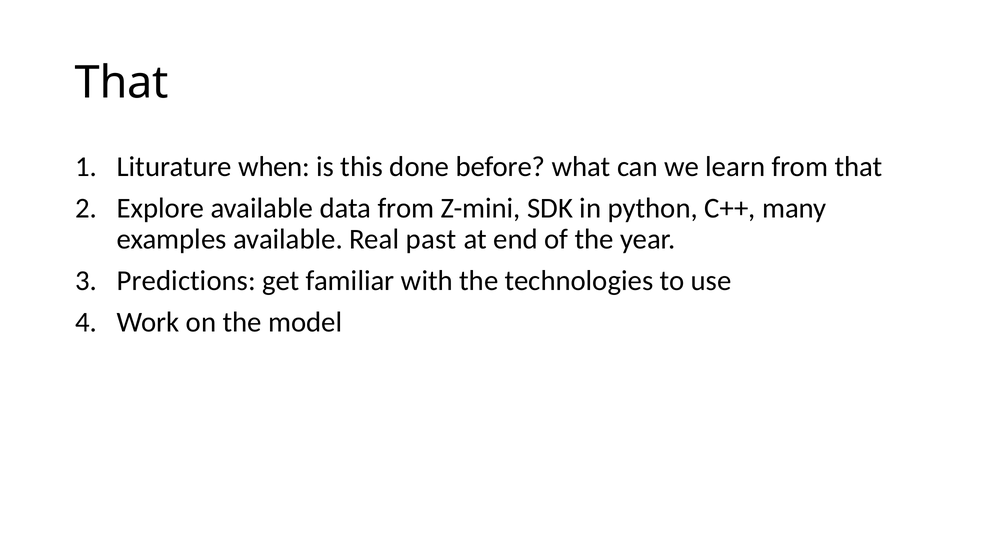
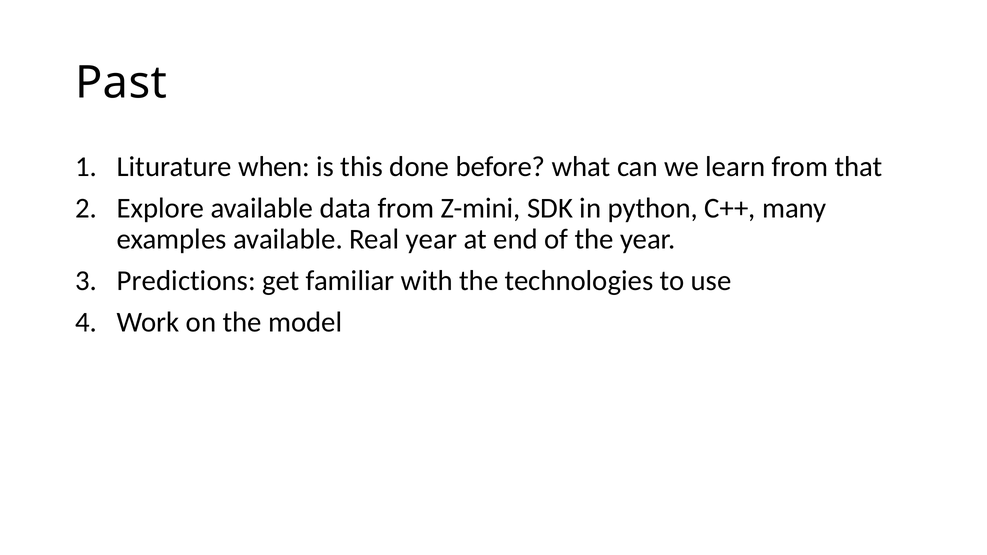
That at (122, 83): That -> Past
Real past: past -> year
